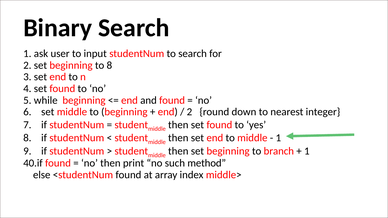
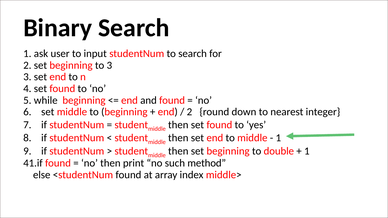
to 8: 8 -> 3
branch: branch -> double
40.if: 40.if -> 41.if
